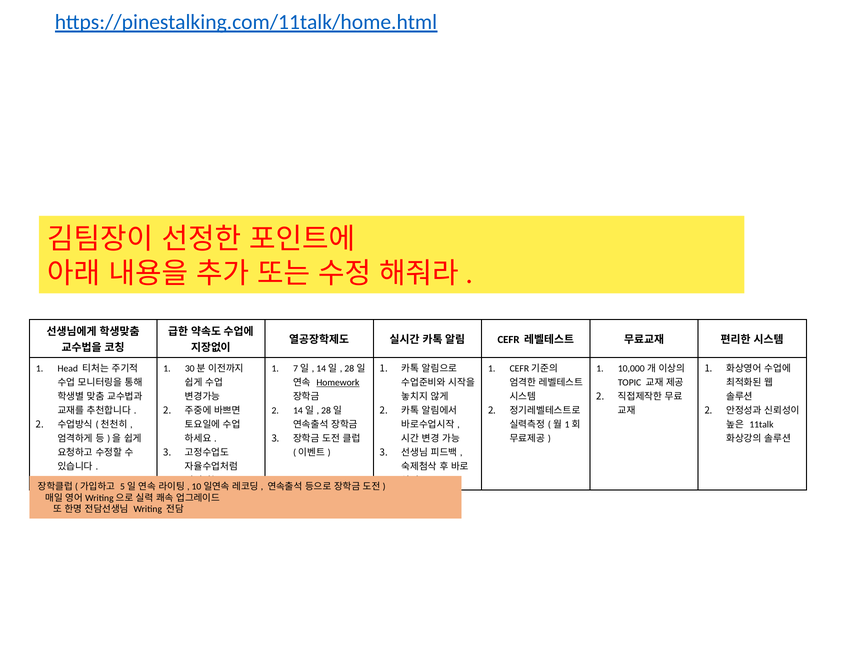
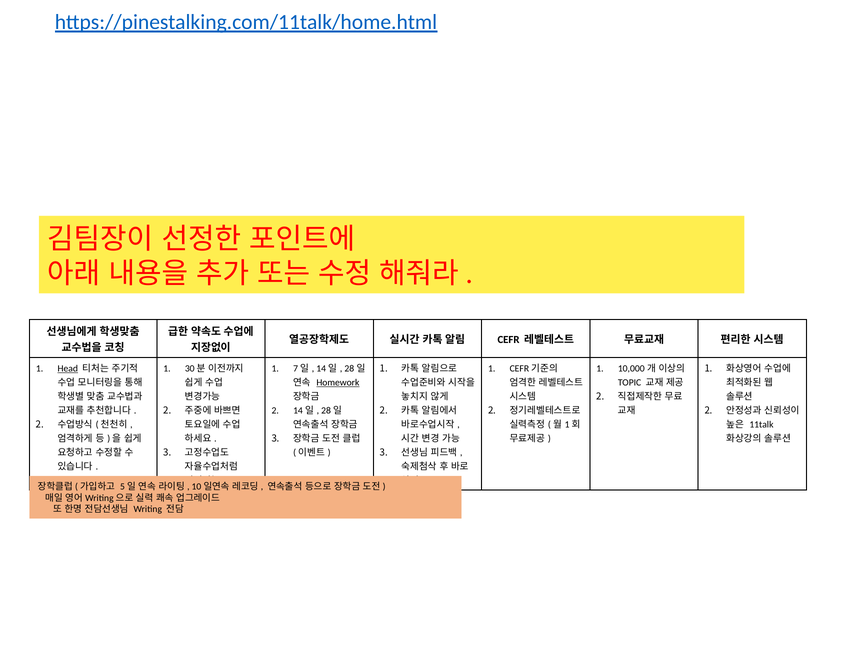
Head underline: none -> present
